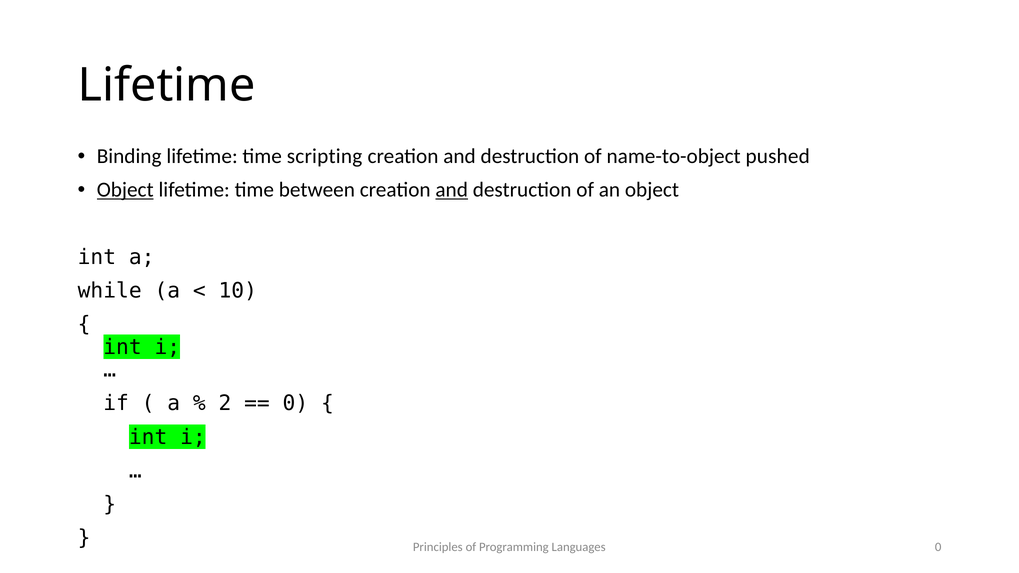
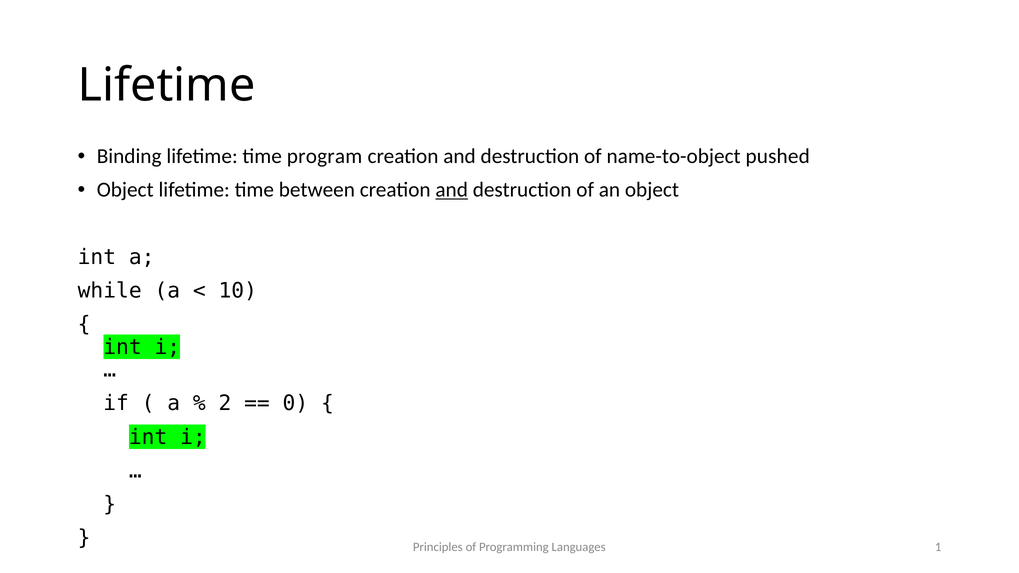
scripting: scripting -> program
Object at (125, 190) underline: present -> none
Languages 0: 0 -> 1
